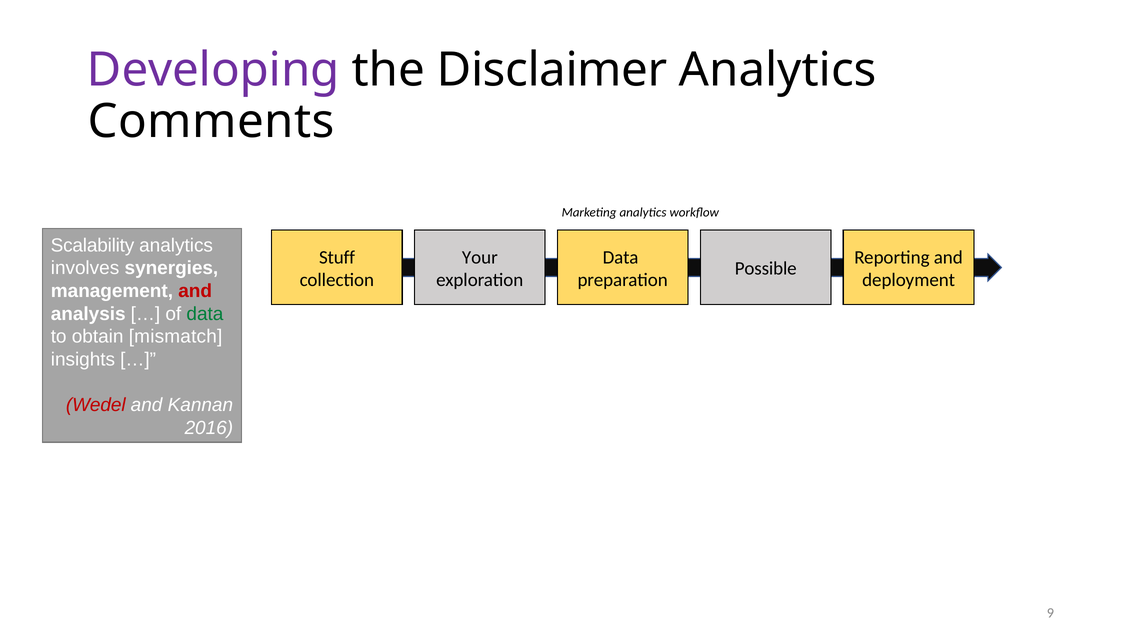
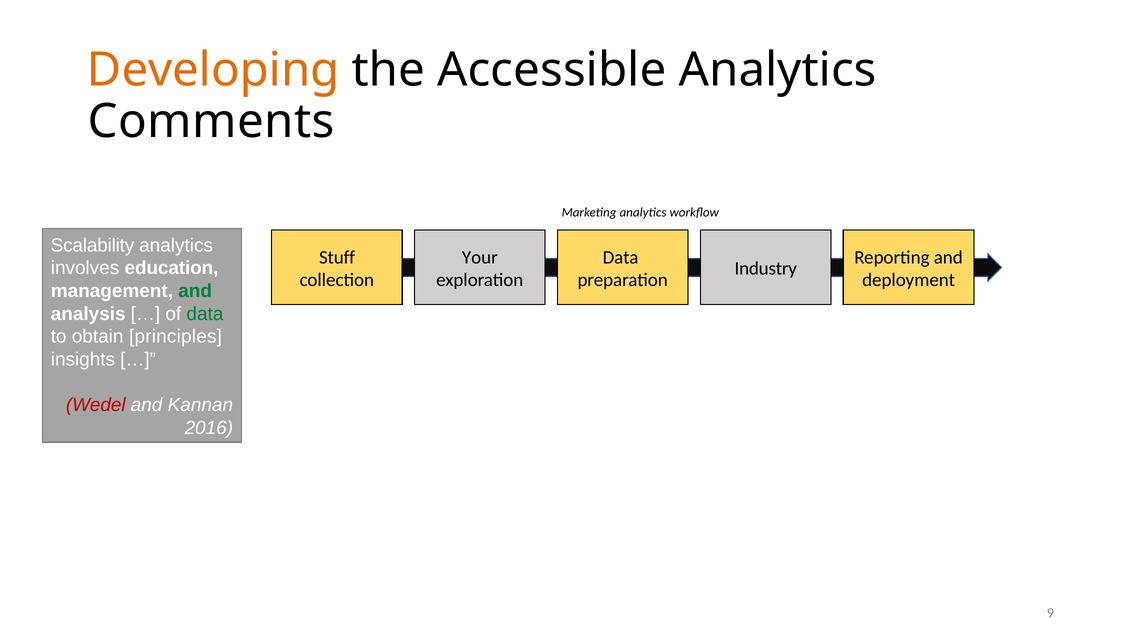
Developing colour: purple -> orange
Disclaimer: Disclaimer -> Accessible
synergies: synergies -> education
Possible: Possible -> Industry
and at (195, 291) colour: red -> green
mismatch: mismatch -> principles
